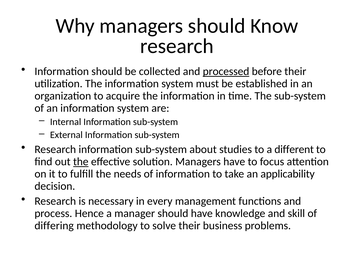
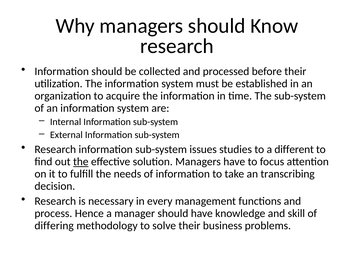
processed underline: present -> none
about: about -> issues
applicability: applicability -> transcribing
